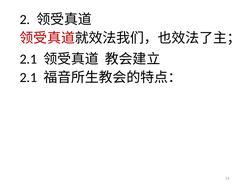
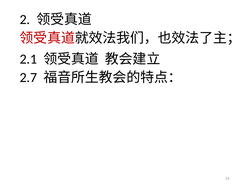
2.1 at (28, 77): 2.1 -> 2.7
